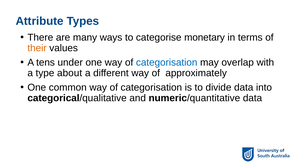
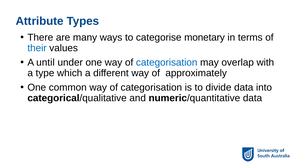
their colour: orange -> blue
tens: tens -> until
about: about -> which
